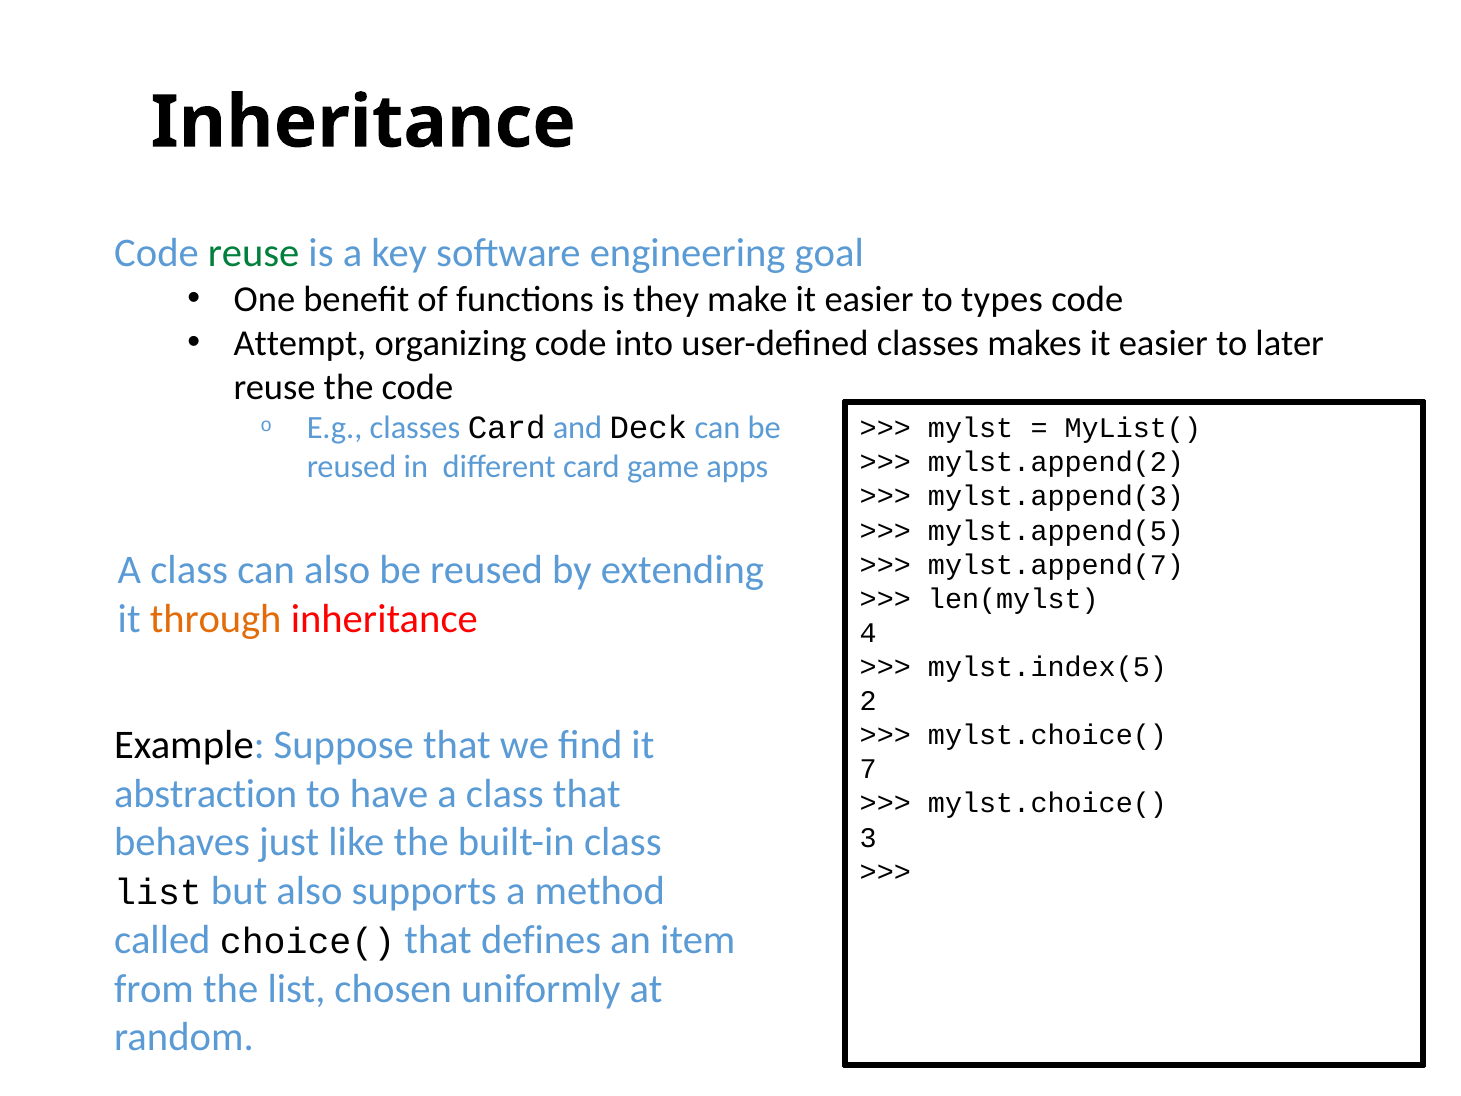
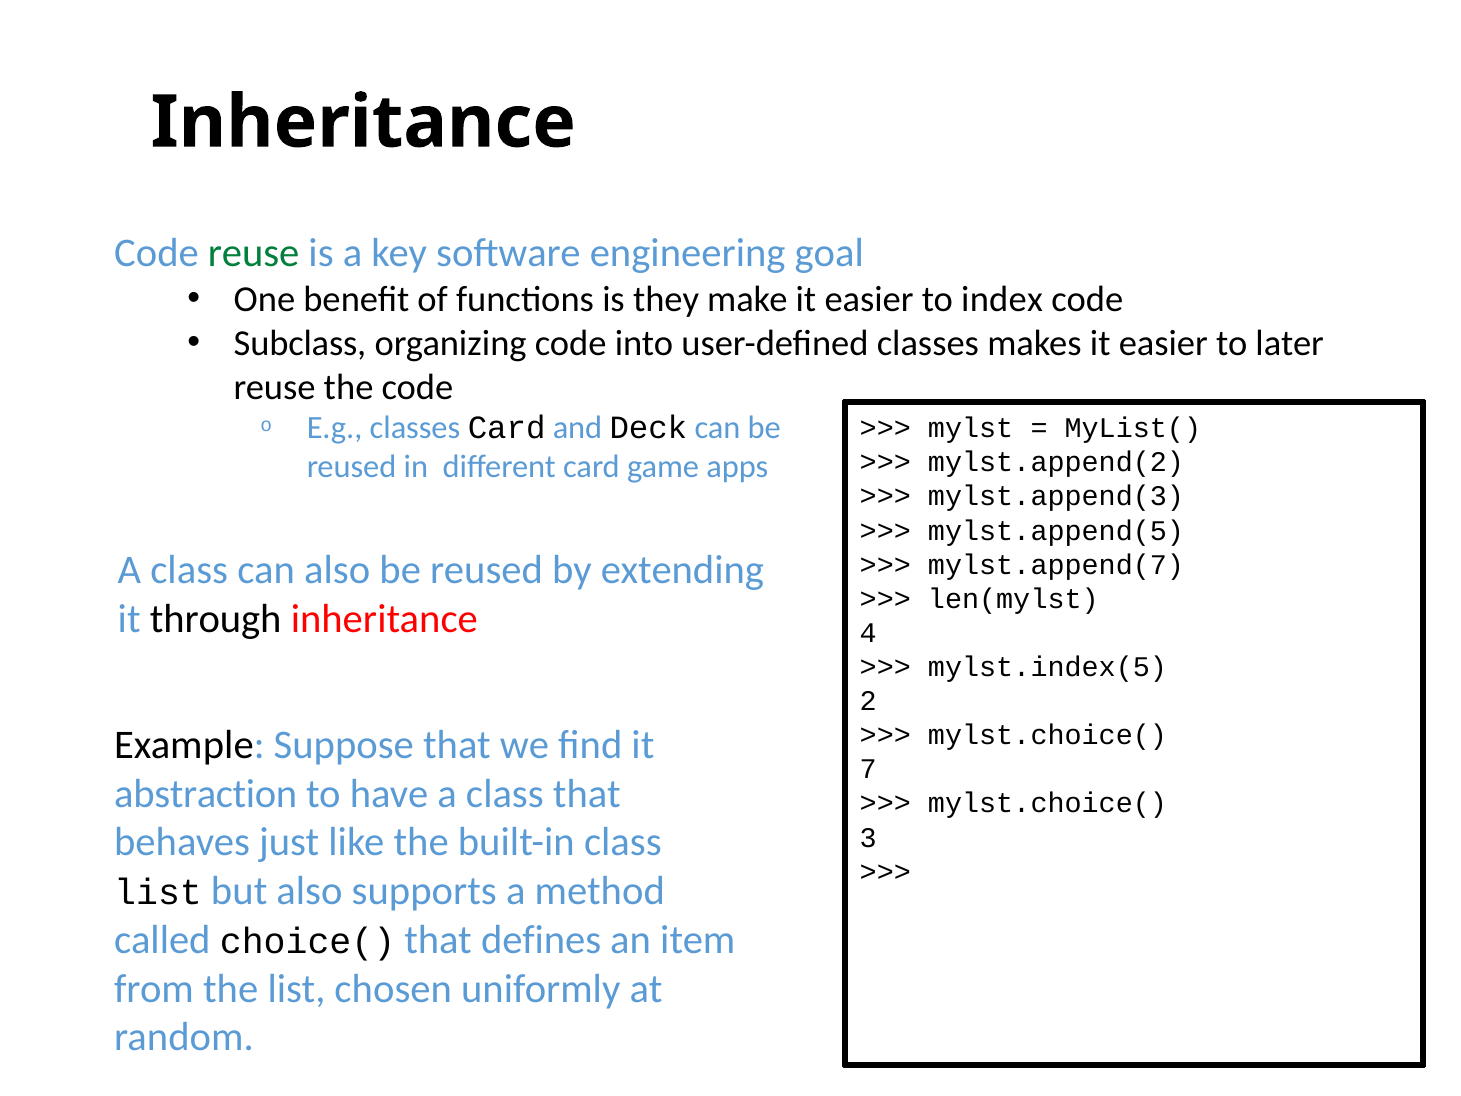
types: types -> index
Attempt: Attempt -> Subclass
through colour: orange -> black
